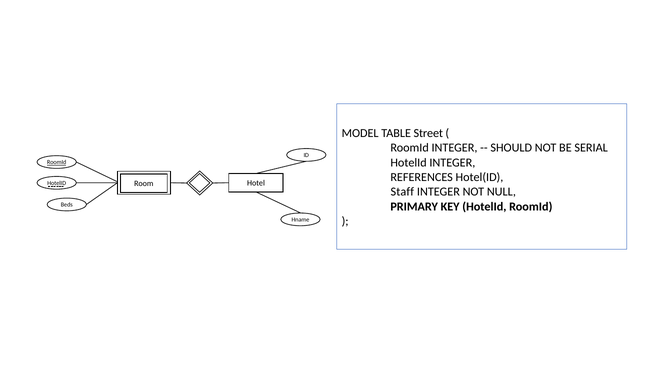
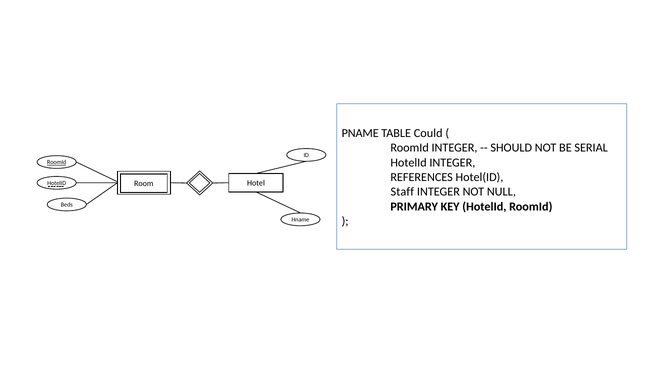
MODEL: MODEL -> PNAME
Street: Street -> Could
